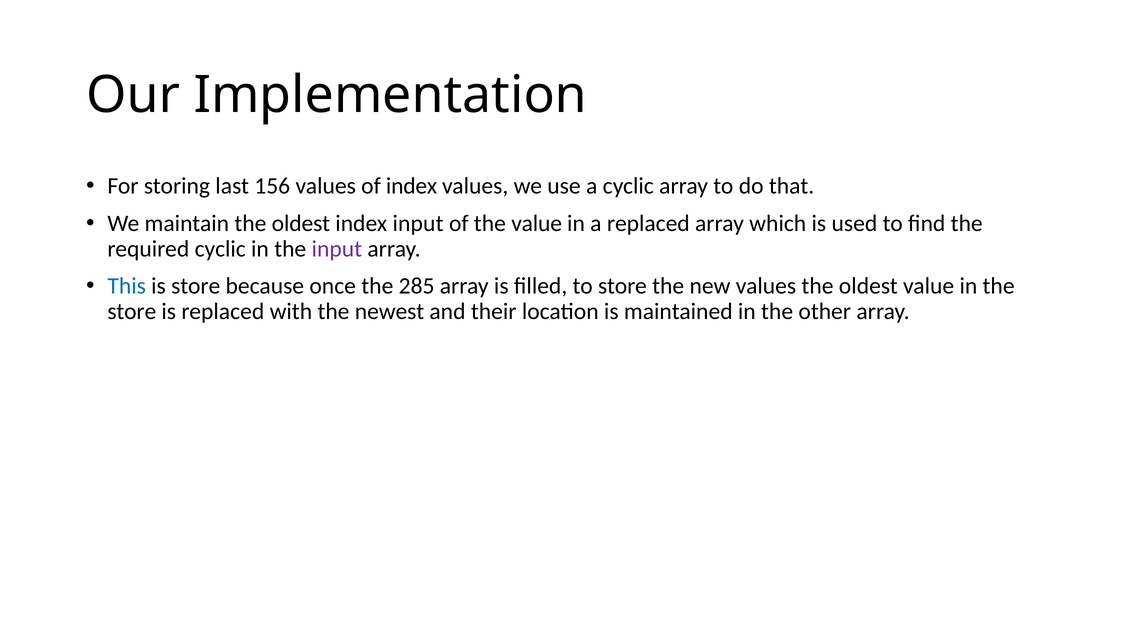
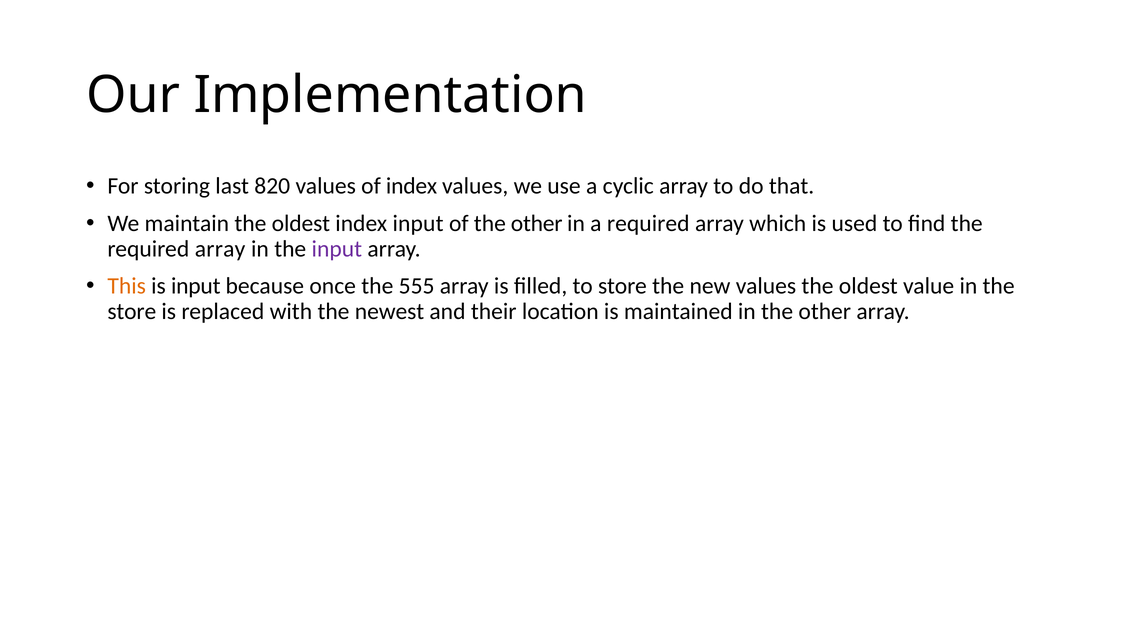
156: 156 -> 820
of the value: value -> other
a replaced: replaced -> required
cyclic at (220, 249): cyclic -> array
This colour: blue -> orange
is store: store -> input
285: 285 -> 555
